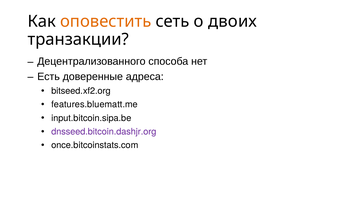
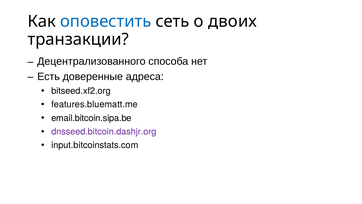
оповестить colour: orange -> blue
input.bitcoin.sipa.be: input.bitcoin.sipa.be -> email.bitcoin.sipa.be
once.bitcoinstats.com: once.bitcoinstats.com -> input.bitcoinstats.com
